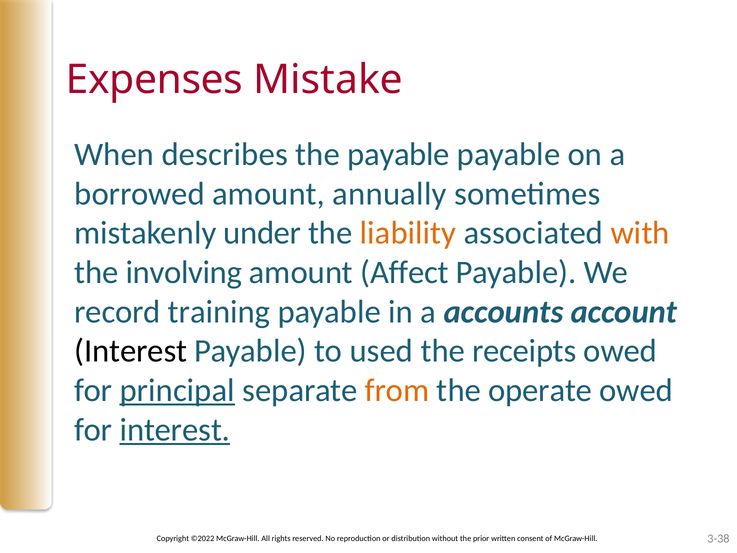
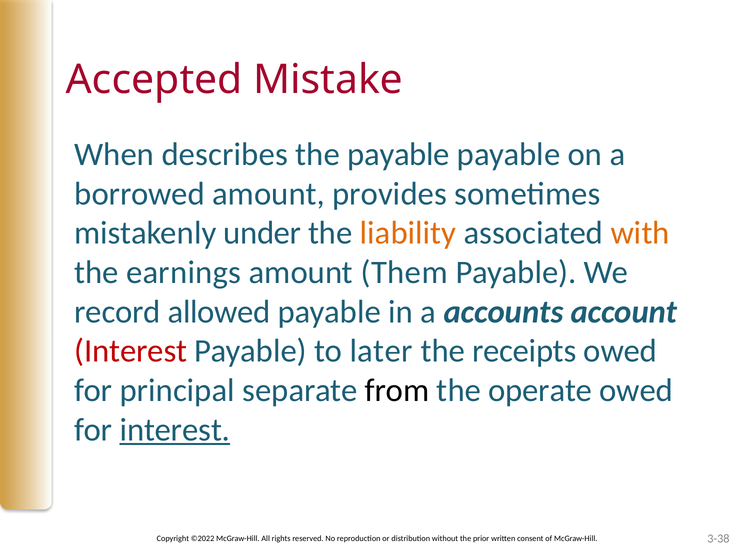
Expenses: Expenses -> Accepted
annually: annually -> provides
involving: involving -> earnings
Affect: Affect -> Them
training: training -> allowed
Interest at (131, 351) colour: black -> red
used: used -> later
principal underline: present -> none
from colour: orange -> black
